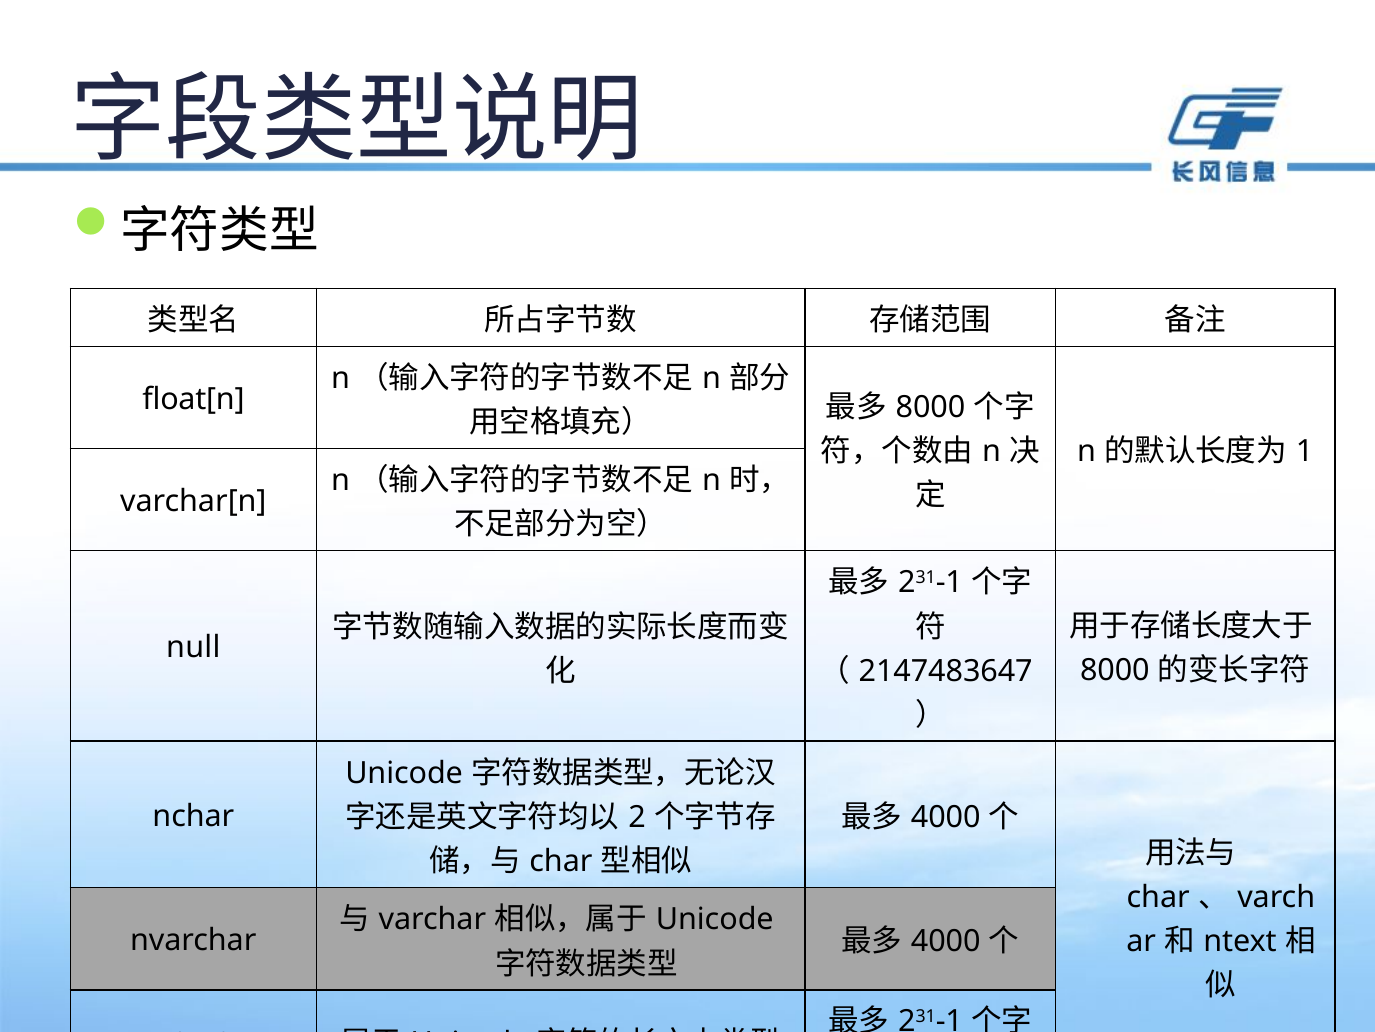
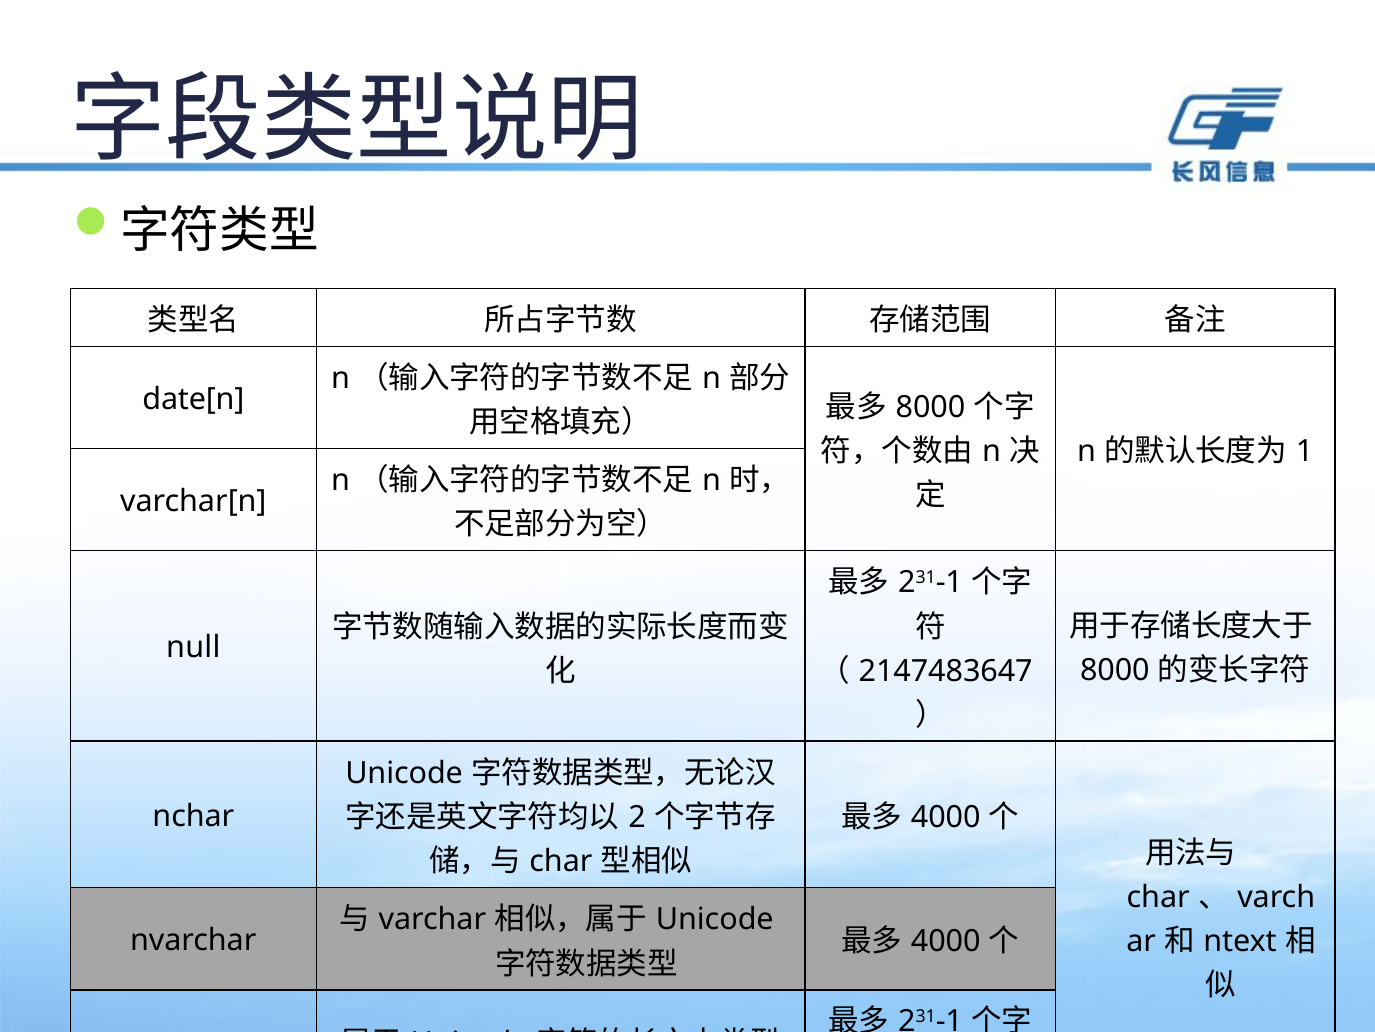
float[n: float[n -> date[n
